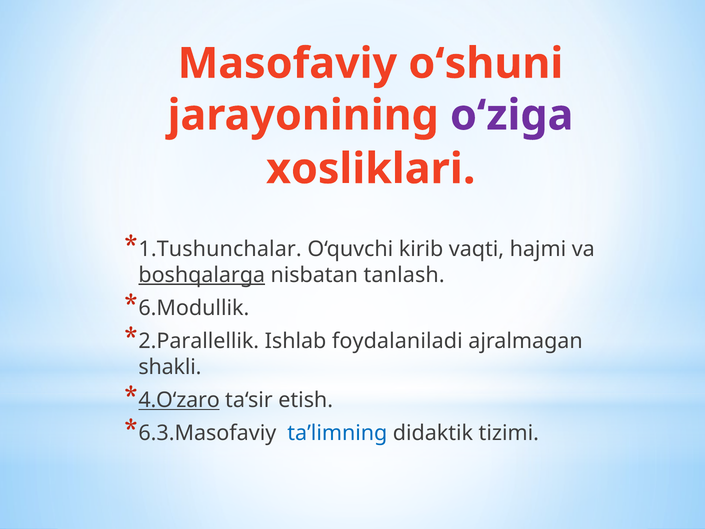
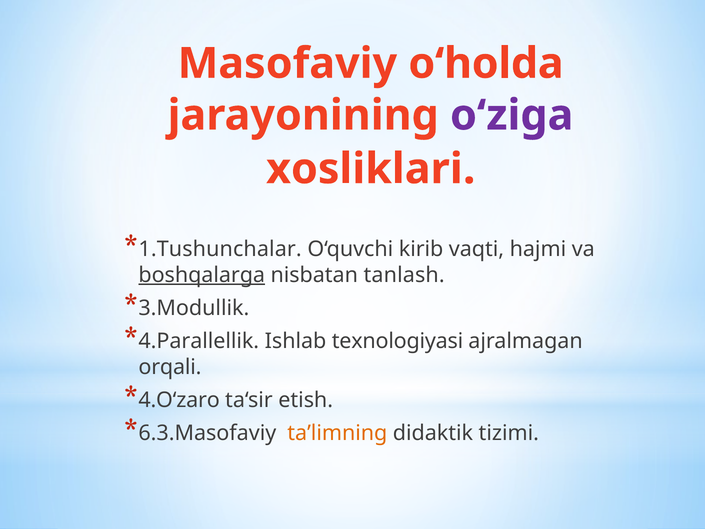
o‘shuni: o‘shuni -> o‘holda
6.Modullik: 6.Modullik -> 3.Modullik
2.Parallellik: 2.Parallellik -> 4.Parallellik
foydalaniladi: foydalaniladi -> texnologiyasi
shakli: shakli -> orqali
4.O‘zaro underline: present -> none
ta’limning colour: blue -> orange
